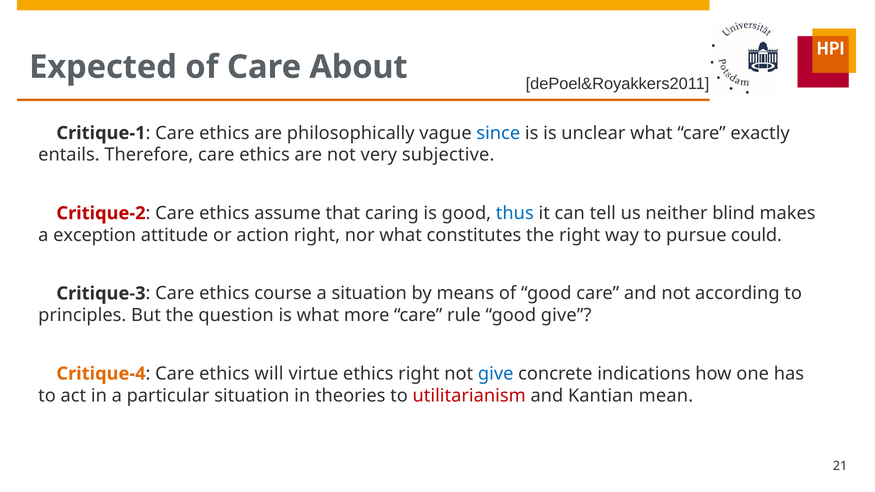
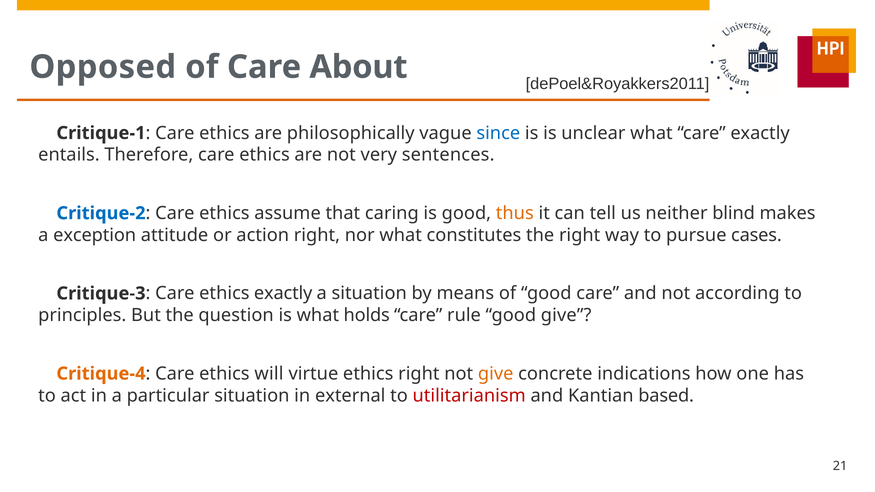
Expected: Expected -> Opposed
subjective: subjective -> sentences
Critique-2 colour: red -> blue
thus colour: blue -> orange
could: could -> cases
ethics course: course -> exactly
more: more -> holds
give at (496, 374) colour: blue -> orange
theories: theories -> external
mean: mean -> based
